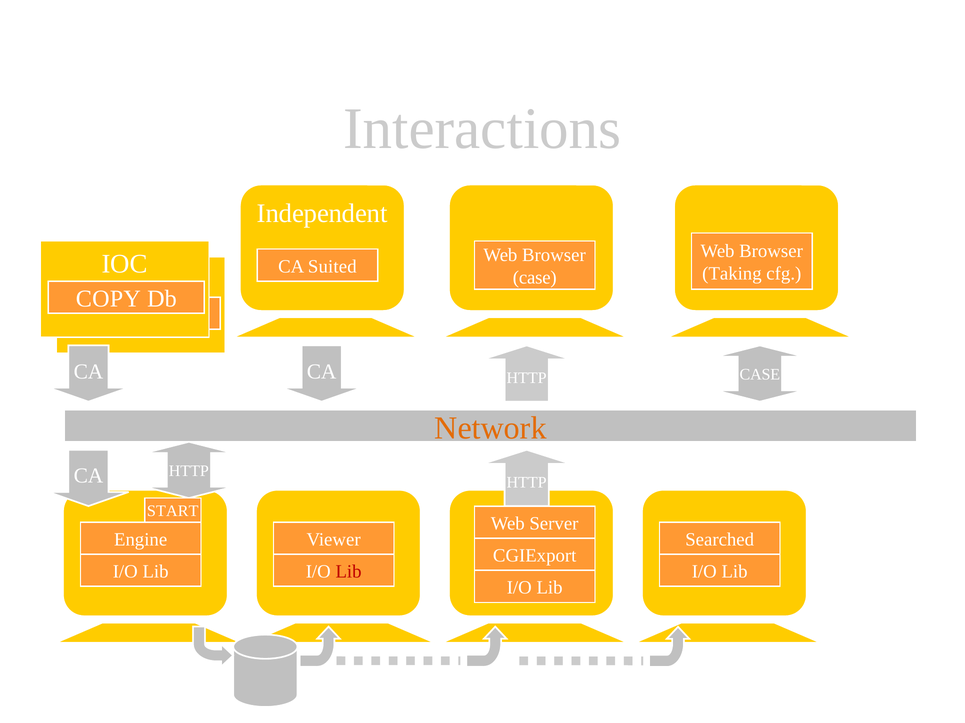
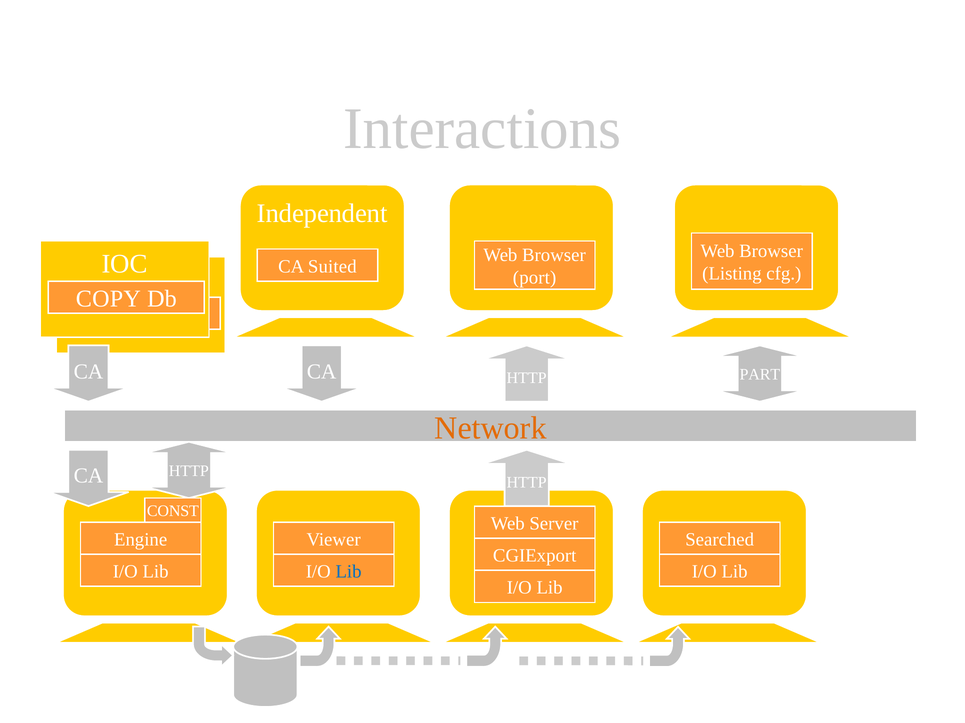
Taking: Taking -> Listing
case at (535, 278): case -> port
HTTP CASE: CASE -> PART
START: START -> CONST
Lib at (349, 572) colour: red -> blue
